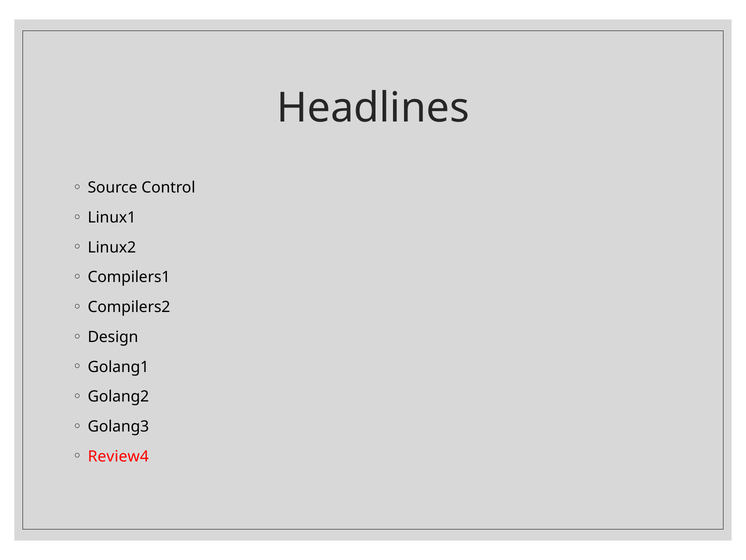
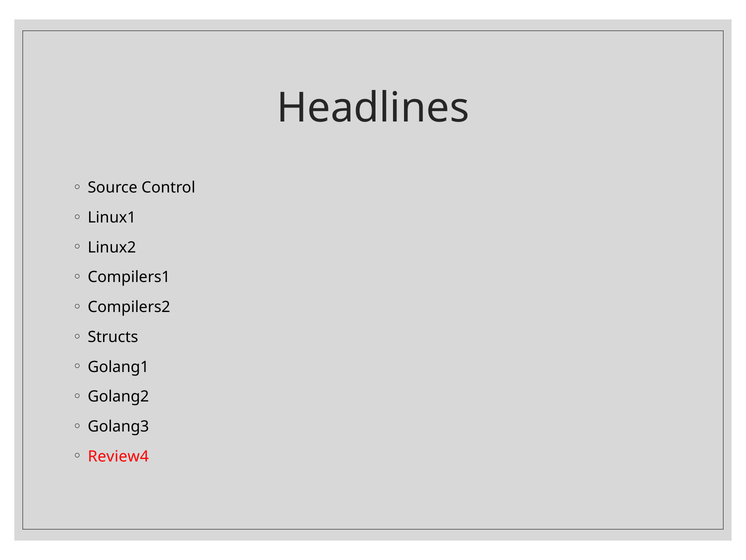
Design: Design -> Structs
